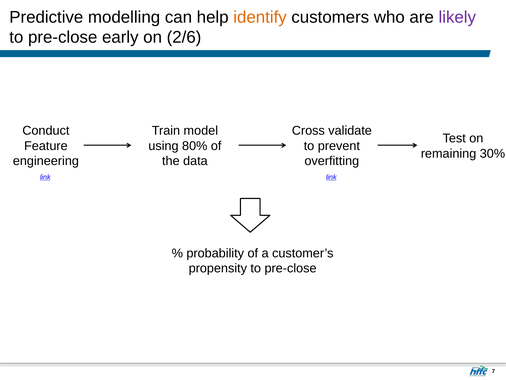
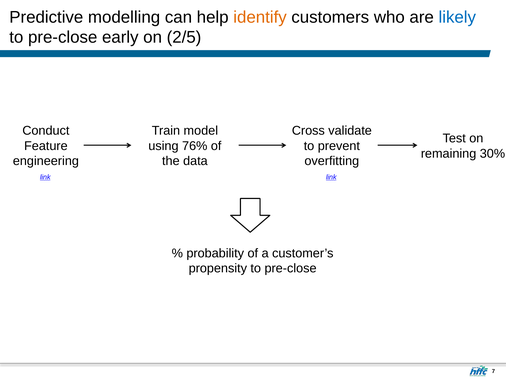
likely colour: purple -> blue
2/6: 2/6 -> 2/5
80%: 80% -> 76%
